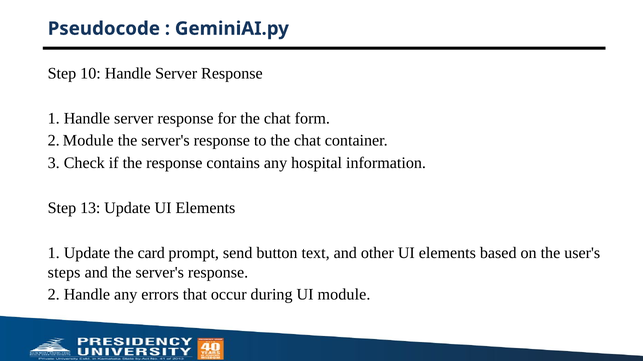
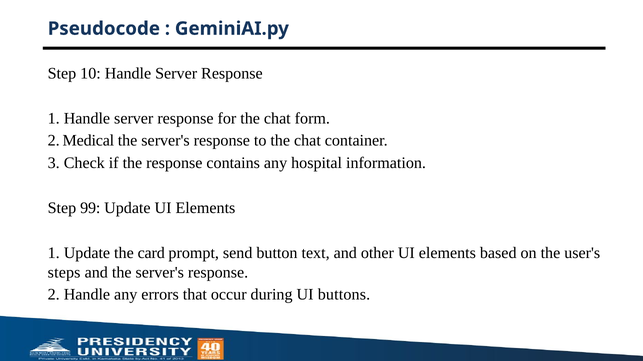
2 Module: Module -> Medical
13: 13 -> 99
UI module: module -> buttons
